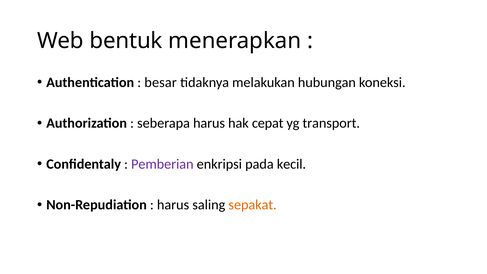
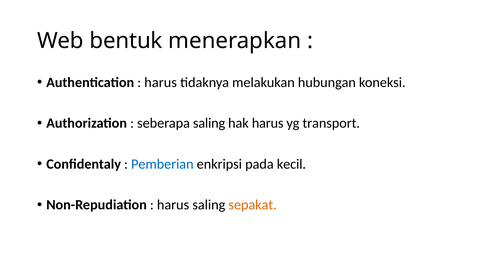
besar at (161, 82): besar -> harus
seberapa harus: harus -> saling
hak cepat: cepat -> harus
Pemberian colour: purple -> blue
